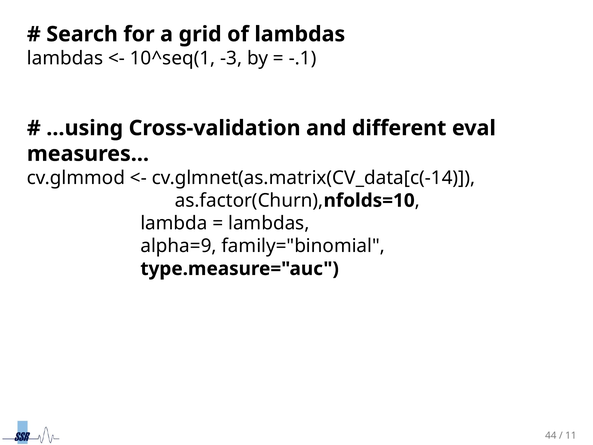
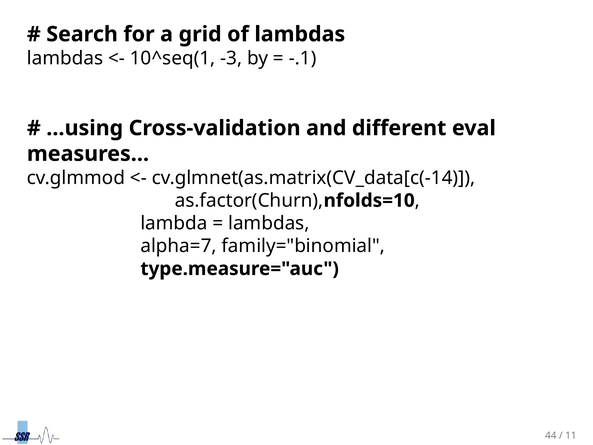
alpha=9: alpha=9 -> alpha=7
